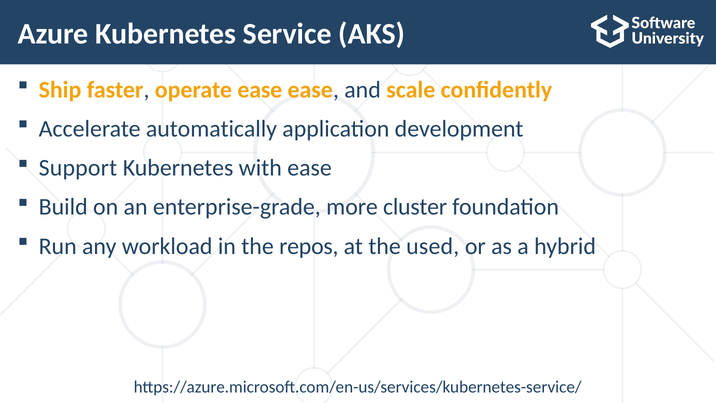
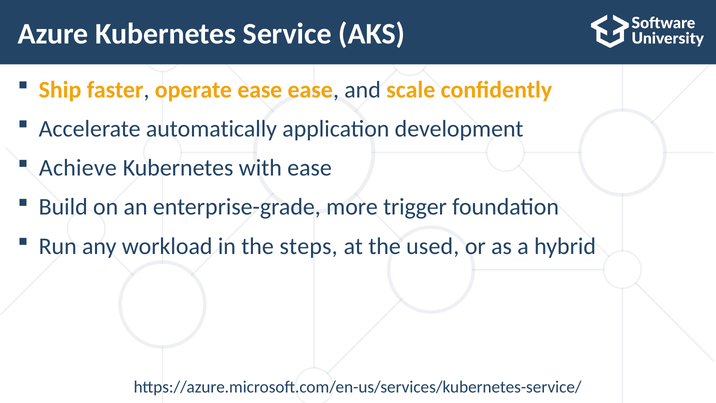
Support: Support -> Achieve
cluster: cluster -> trigger
repos: repos -> steps
